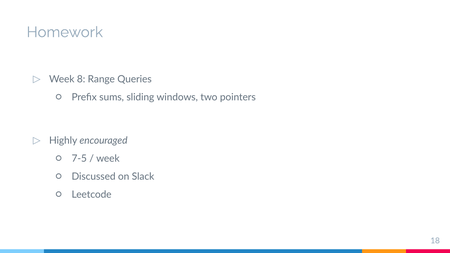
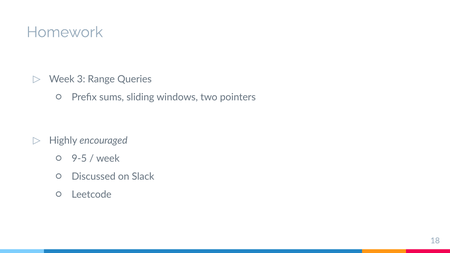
8: 8 -> 3
7-5: 7-5 -> 9-5
